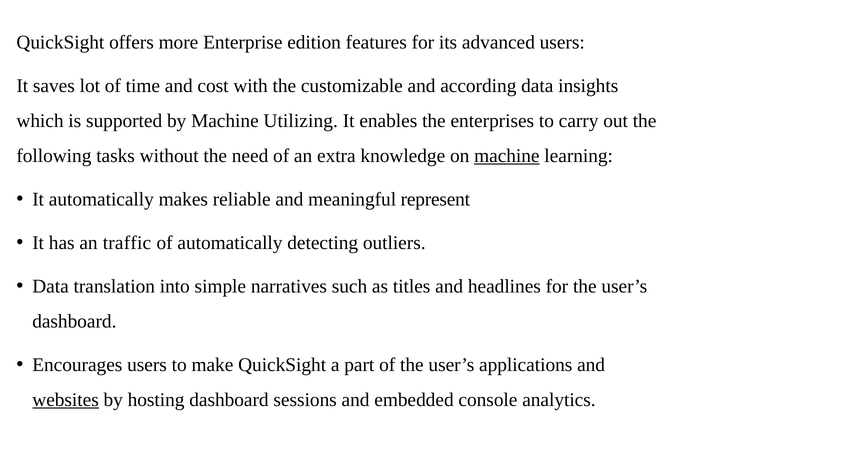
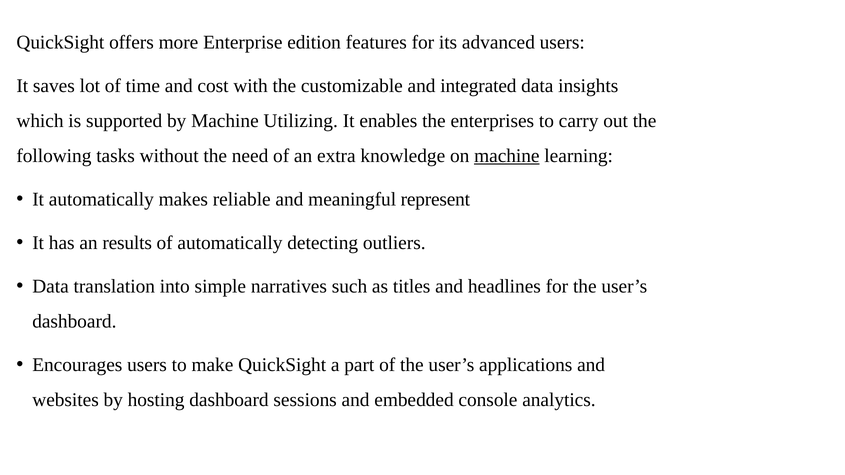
according: according -> integrated
traffic: traffic -> results
websites underline: present -> none
